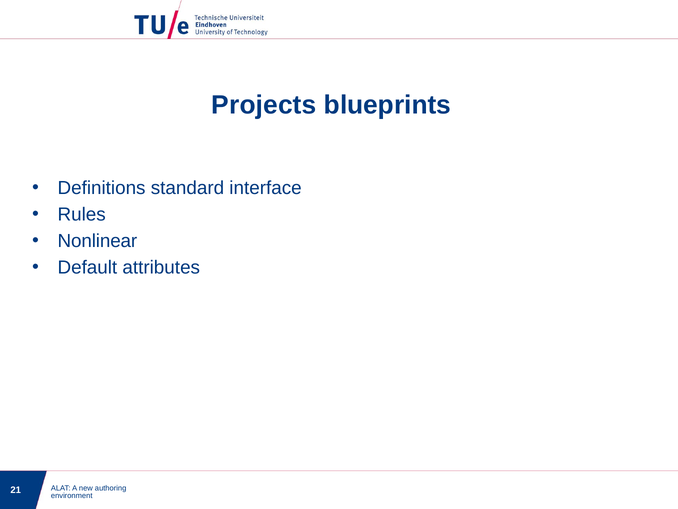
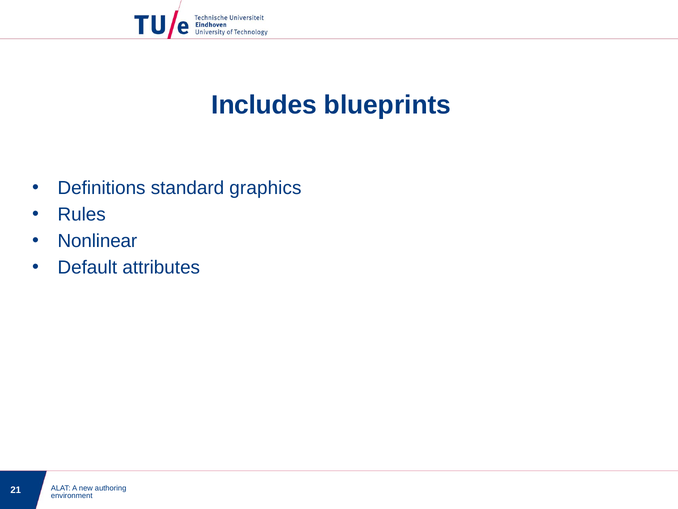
Projects: Projects -> Includes
interface: interface -> graphics
